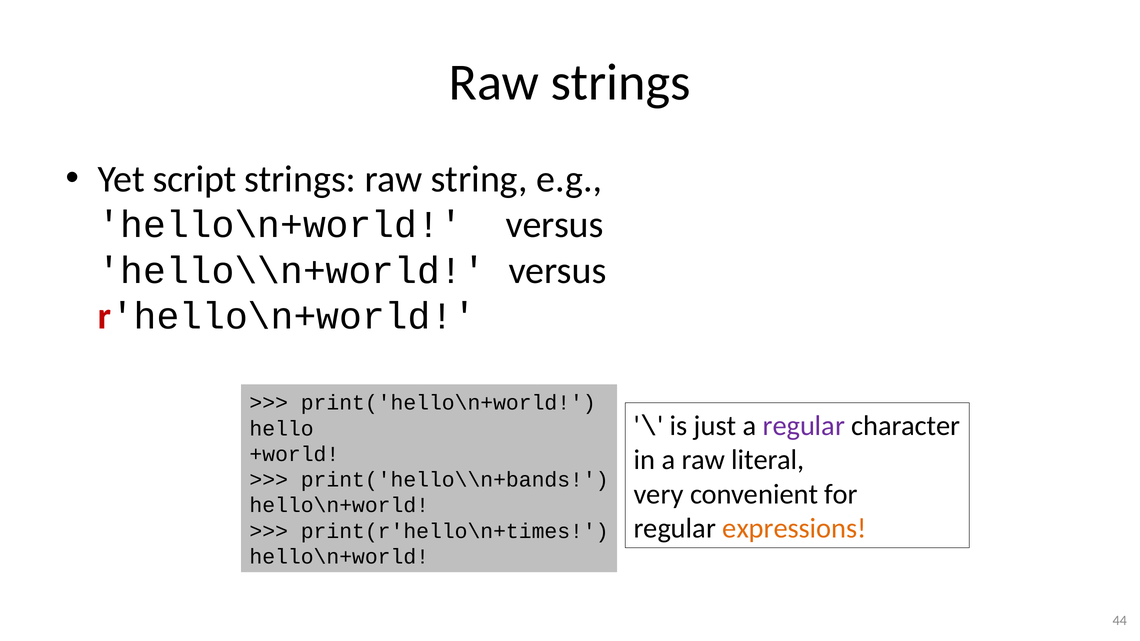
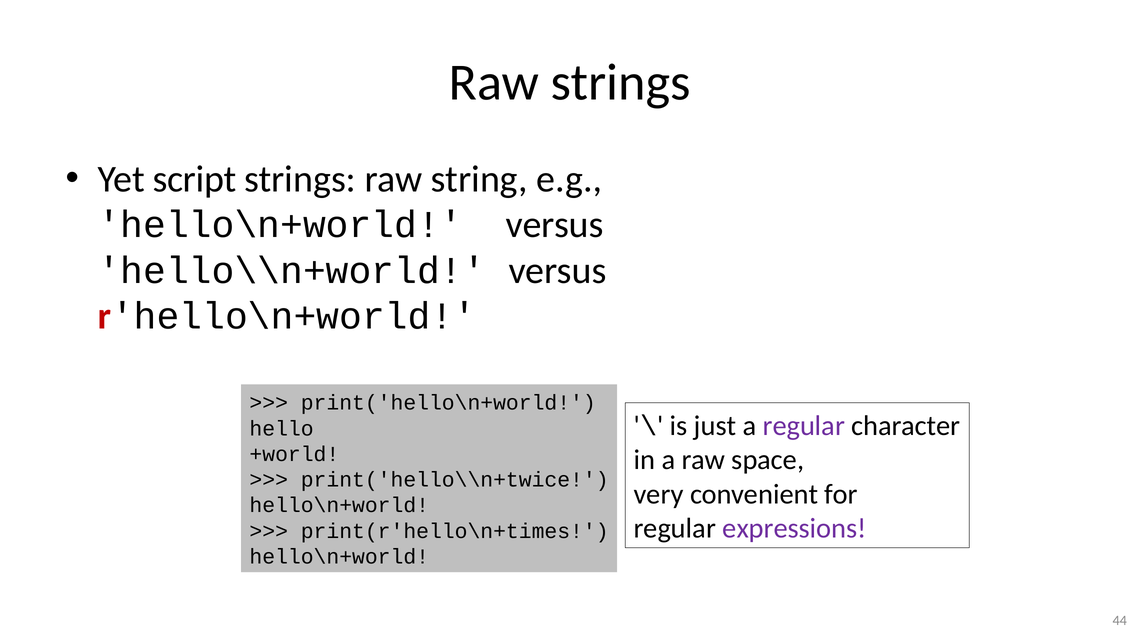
literal: literal -> space
print('hello\\n+bands: print('hello\\n+bands -> print('hello\\n+twice
expressions colour: orange -> purple
